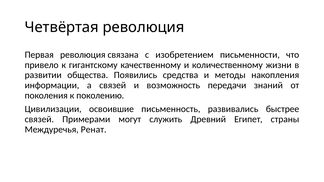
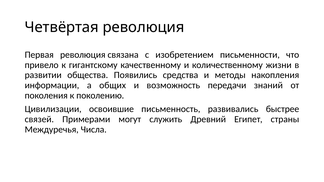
а связей: связей -> общих
Ренат: Ренат -> Числа
